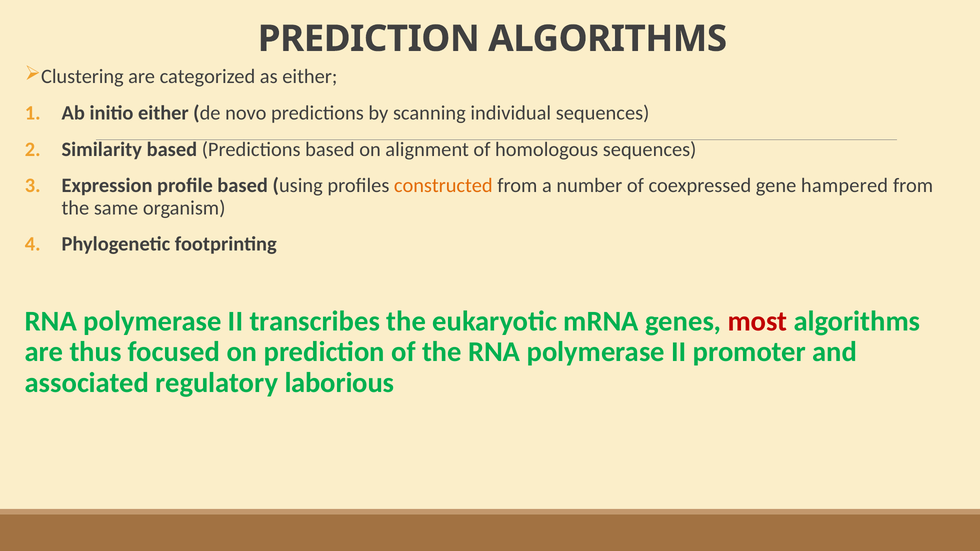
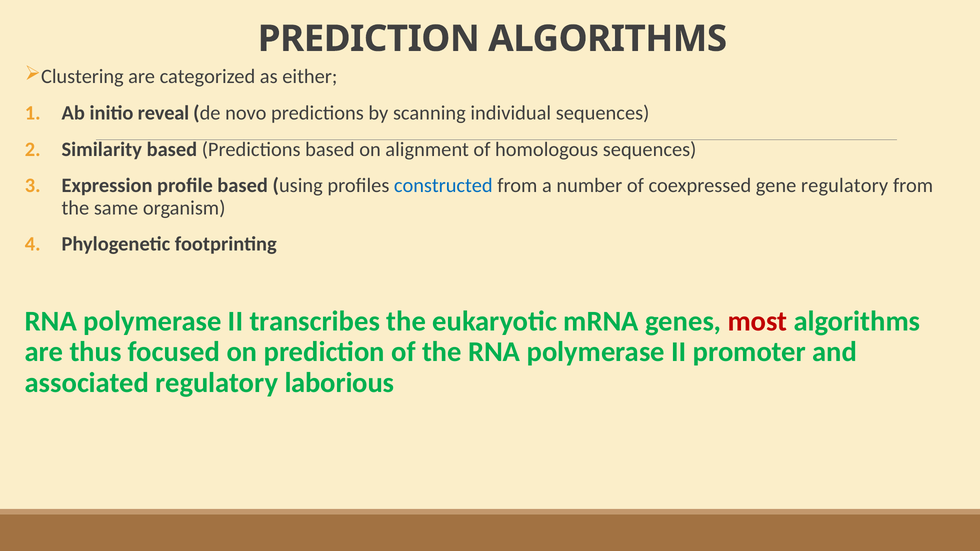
initio either: either -> reveal
constructed colour: orange -> blue
gene hampered: hampered -> regulatory
